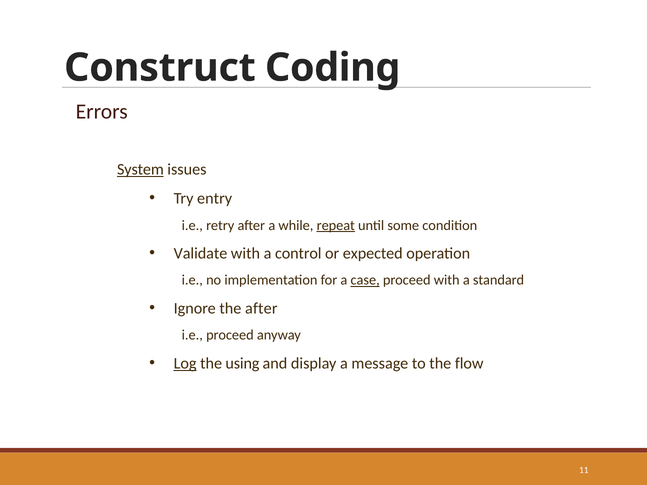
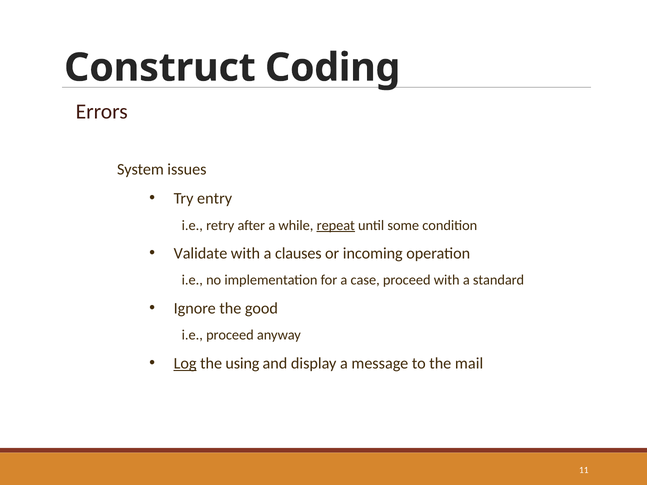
System underline: present -> none
control: control -> clauses
expected: expected -> incoming
case underline: present -> none
the after: after -> good
flow: flow -> mail
